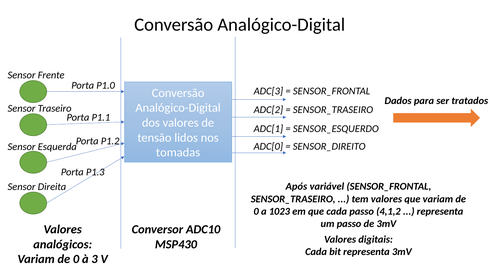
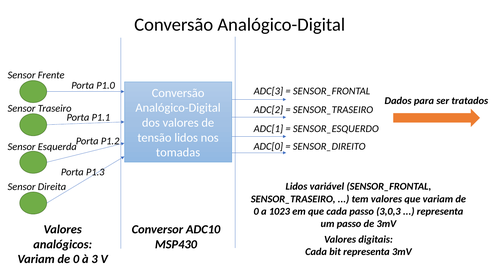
Após at (296, 187): Após -> Lidos
4,1,2: 4,1,2 -> 3,0,3
